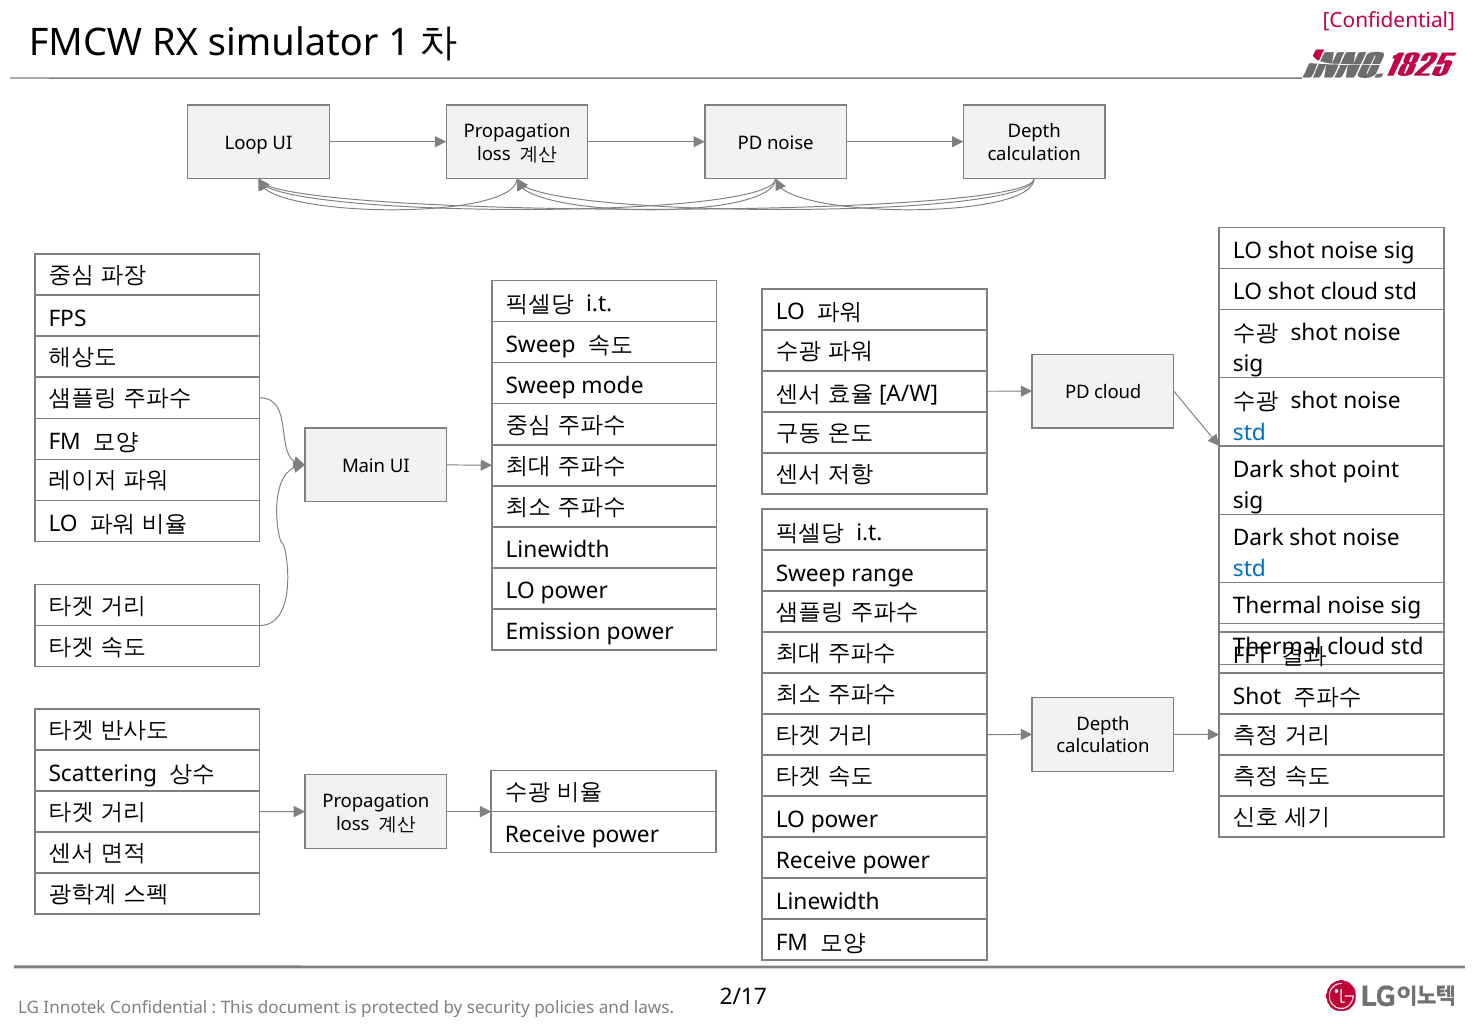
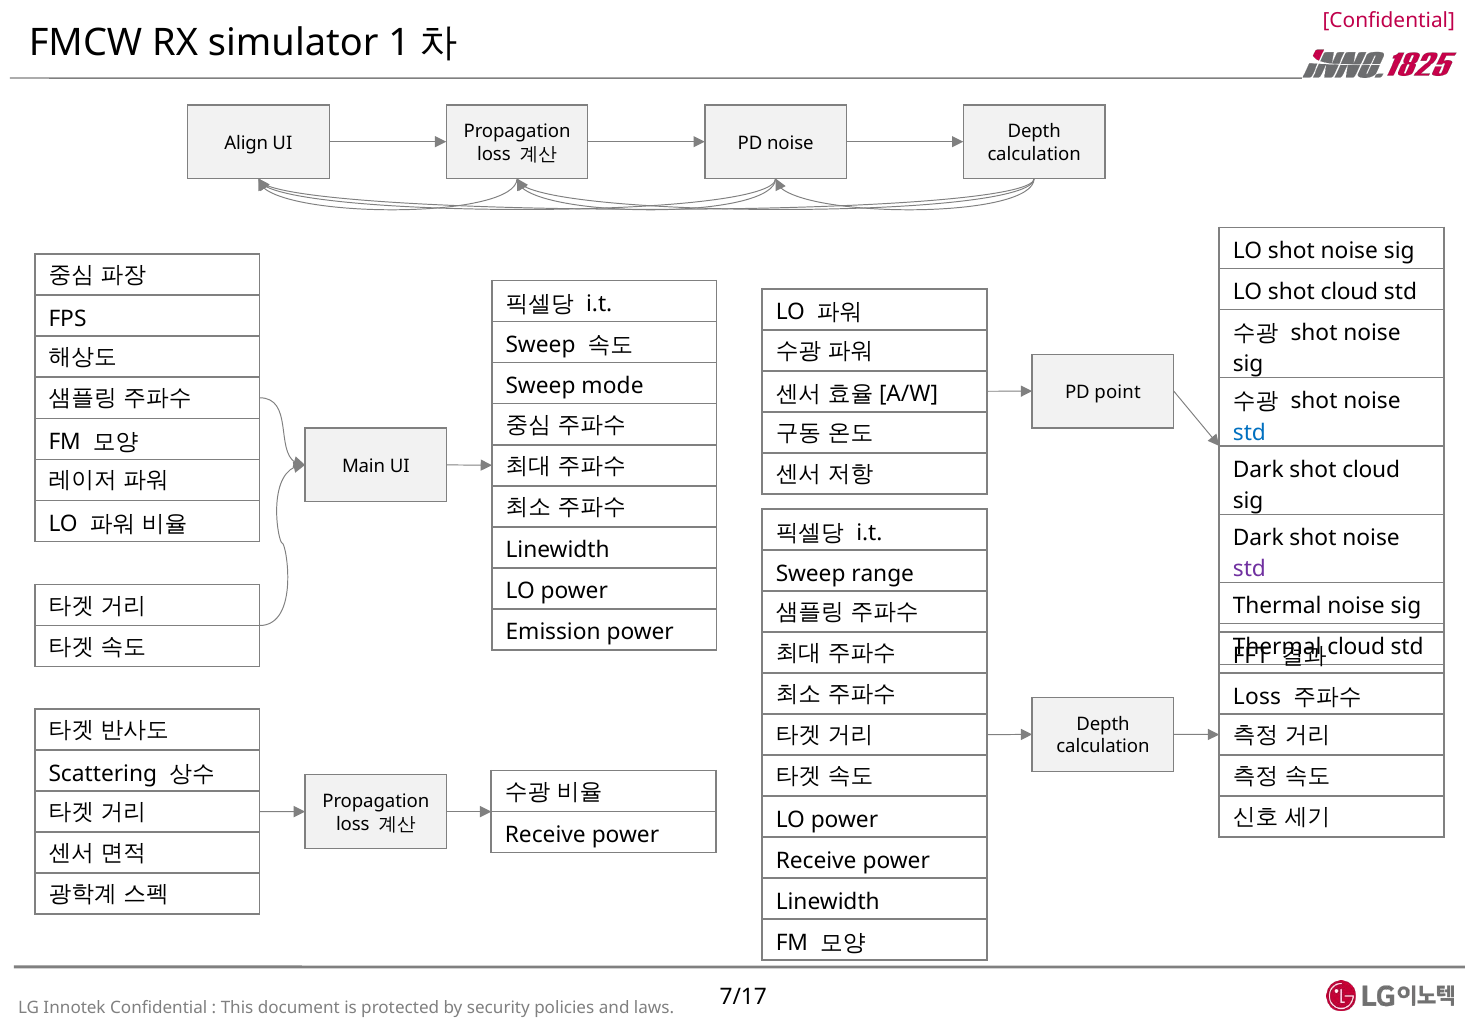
Loop: Loop -> Align
PD cloud: cloud -> point
Dark shot point: point -> cloud
std at (1249, 569) colour: blue -> purple
Shot at (1257, 697): Shot -> Loss
2/17: 2/17 -> 7/17
